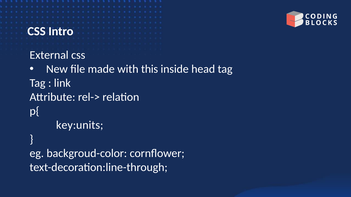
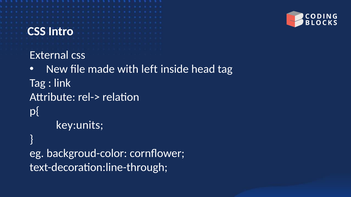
this: this -> left
